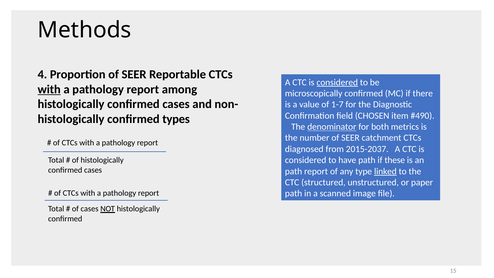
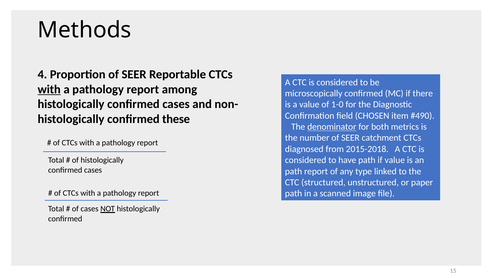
considered at (337, 82) underline: present -> none
1-7: 1-7 -> 1-0
types: types -> these
2015-2037: 2015-2037 -> 2015-2018
if these: these -> value
linked underline: present -> none
